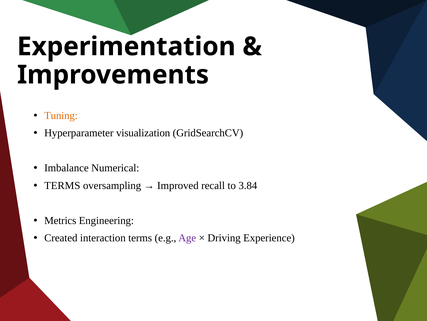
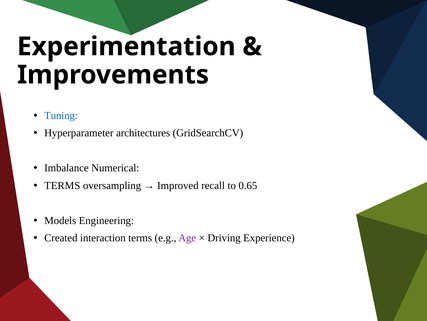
Tuning colour: orange -> blue
visualization: visualization -> architectures
3.84: 3.84 -> 0.65
Metrics: Metrics -> Models
